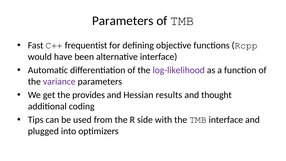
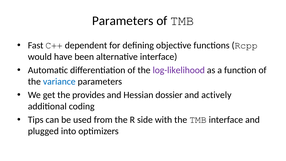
frequentist: frequentist -> dependent
variance colour: purple -> blue
results: results -> dossier
thought: thought -> actively
